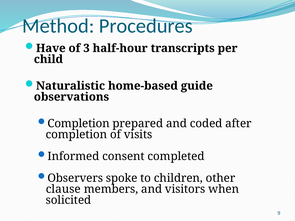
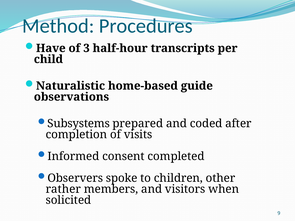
Completion at (79, 124): Completion -> Subsystems
clause: clause -> rather
